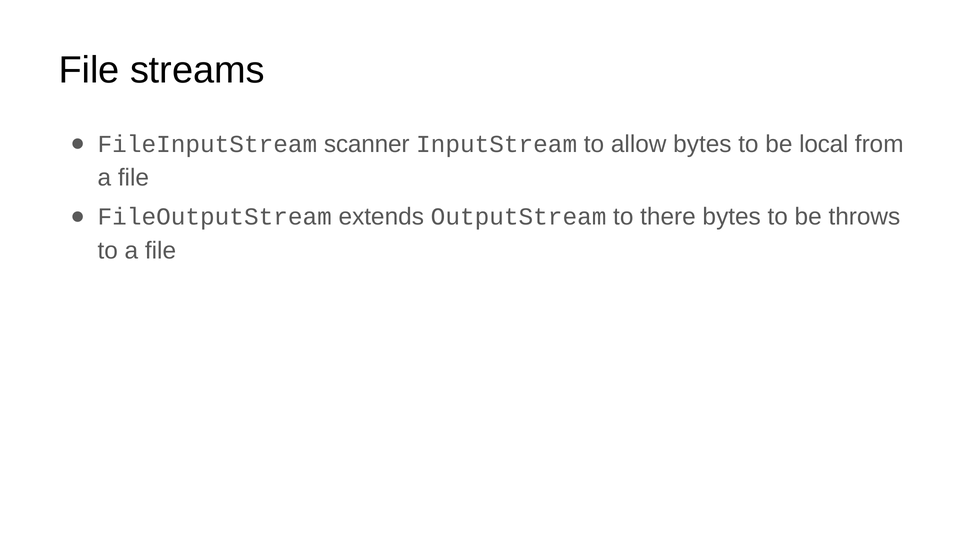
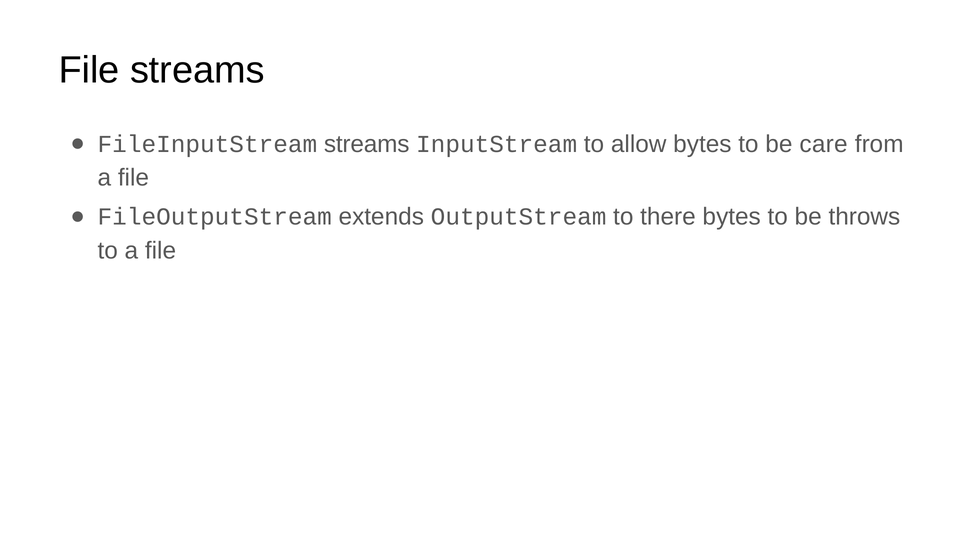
FileInputStream scanner: scanner -> streams
local: local -> care
